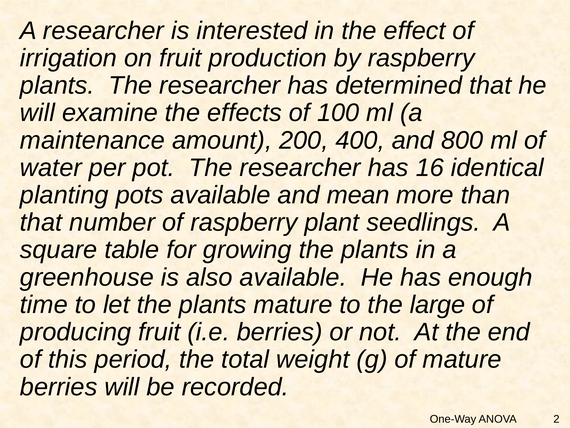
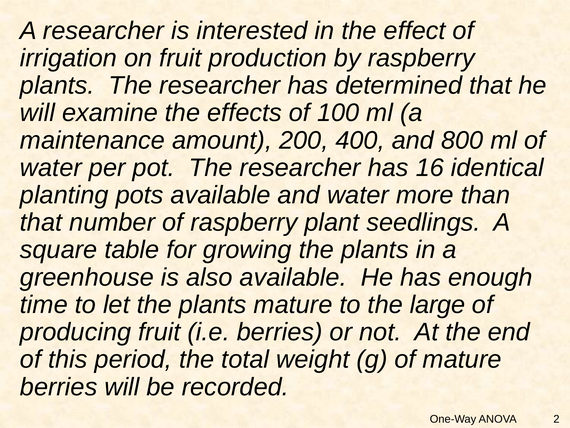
and mean: mean -> water
